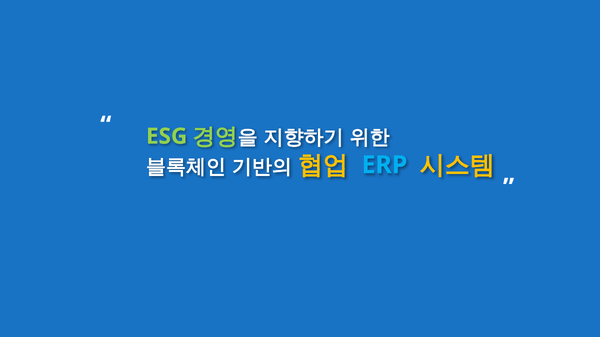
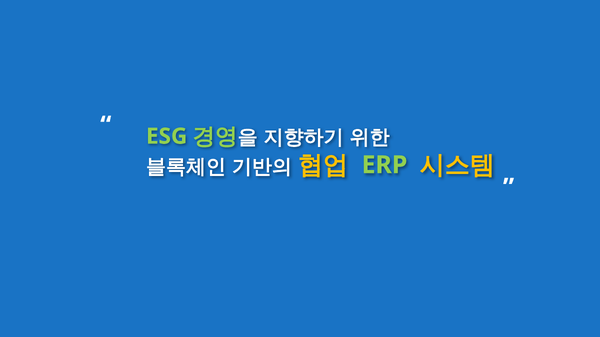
ERP colour: light blue -> light green
